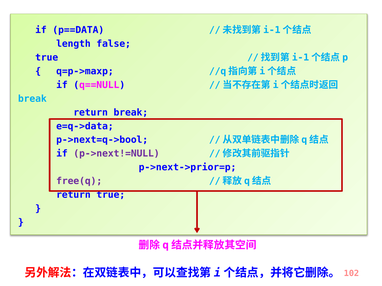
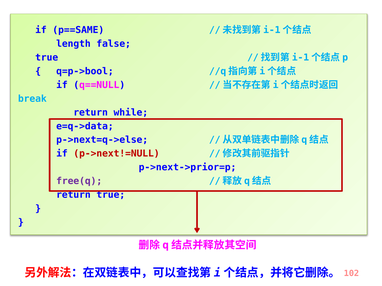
p==DATA: p==DATA -> p==SAME
q=p->maxp: q=p->maxp -> q=p->bool
return break: break -> while
p->next=q->bool: p->next=q->bool -> p->next=q->else
p->next!=NULL colour: purple -> red
